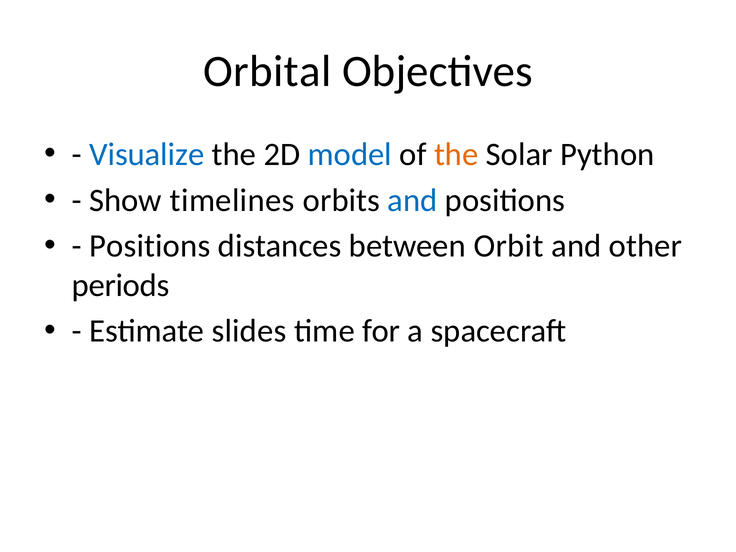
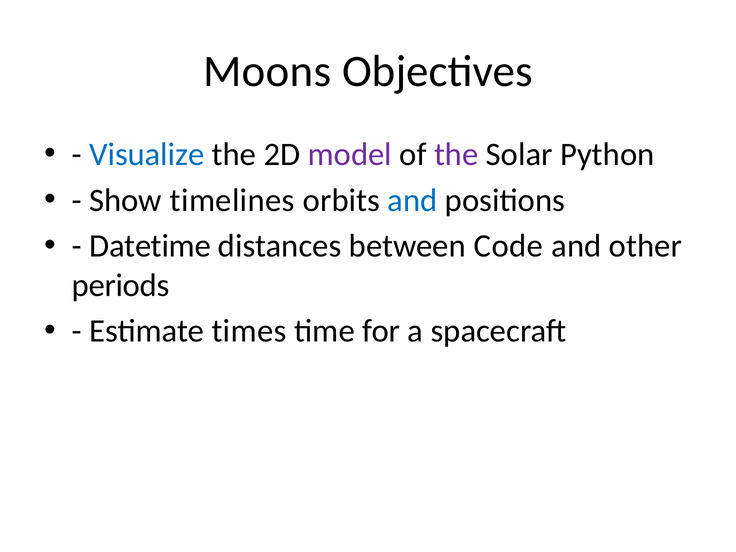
Orbital: Orbital -> Moons
model colour: blue -> purple
the at (456, 154) colour: orange -> purple
Positions at (150, 246): Positions -> Datetime
Orbit: Orbit -> Code
slides: slides -> times
